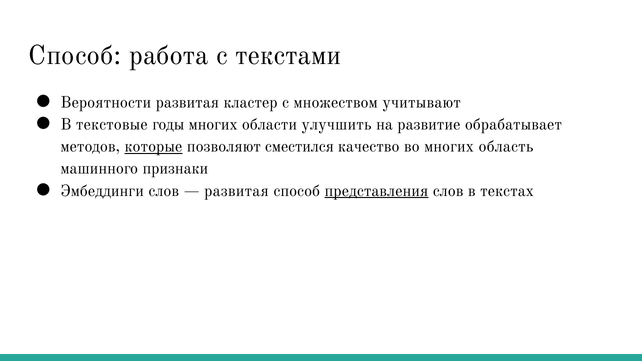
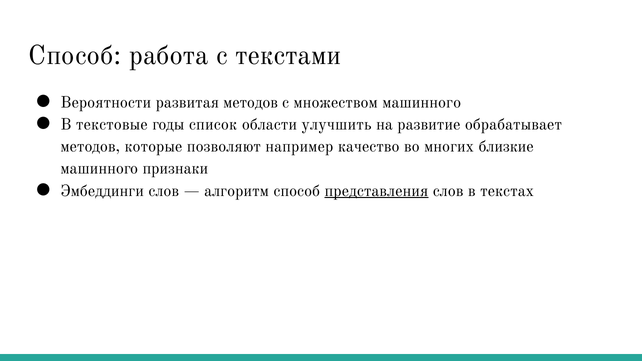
развитая кластер: кластер -> методов
множеством учитывают: учитывают -> машинного
годы многих: многих -> список
которые underline: present -> none
сместился: сместился -> например
область: область -> близкие
развитая at (236, 191): развитая -> алгоритм
